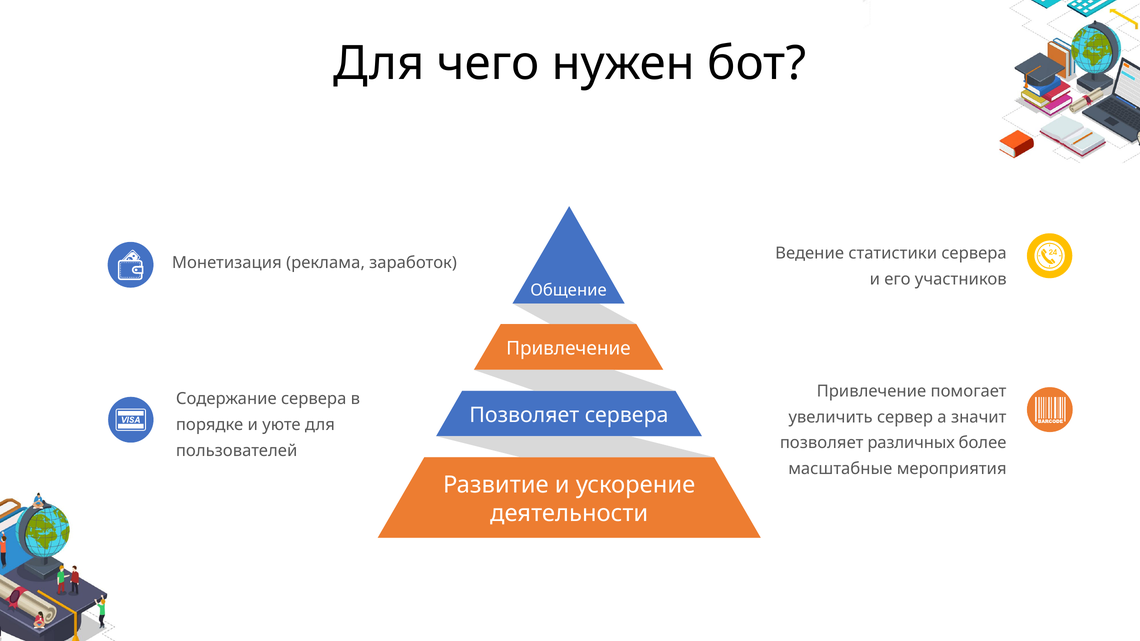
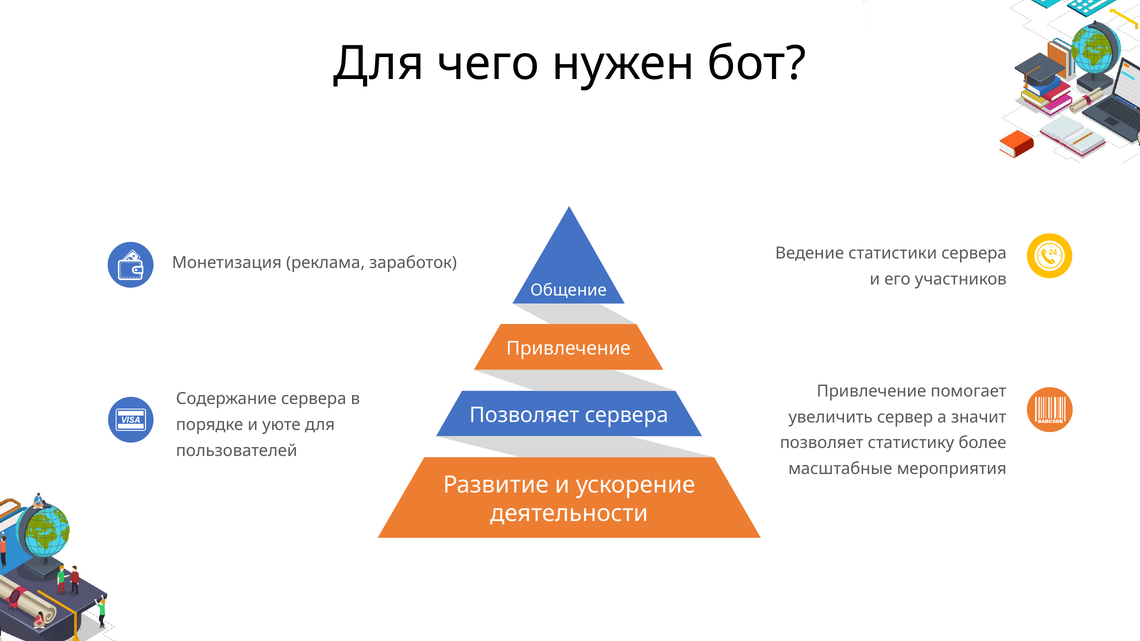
различных: различных -> статистику
